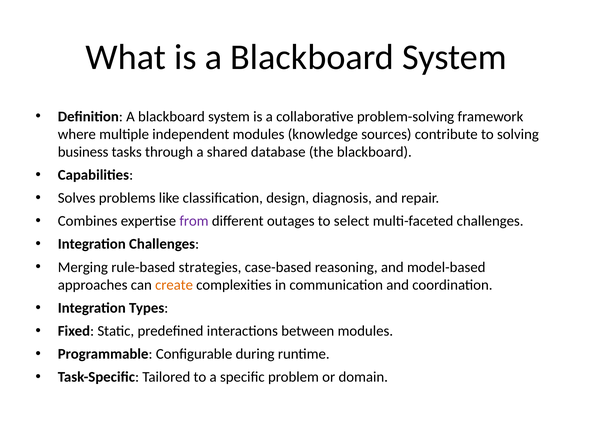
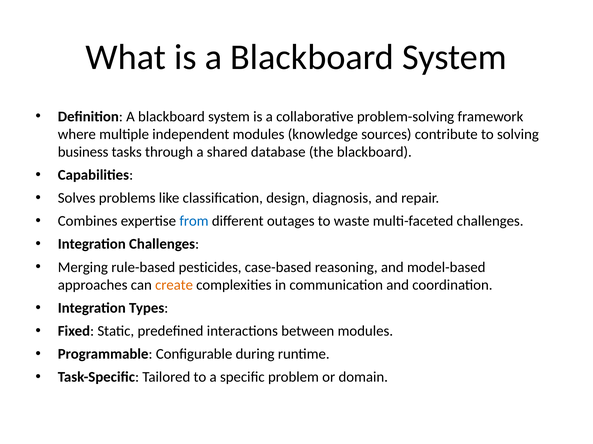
from colour: purple -> blue
select: select -> waste
strategies: strategies -> pesticides
